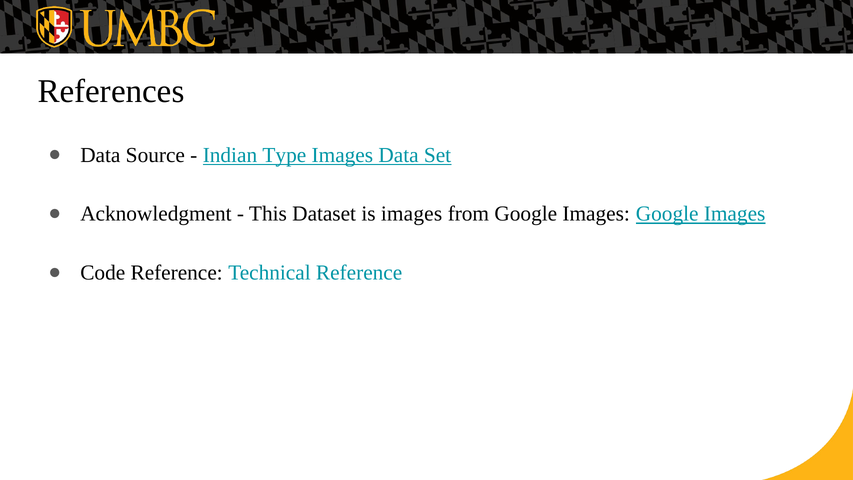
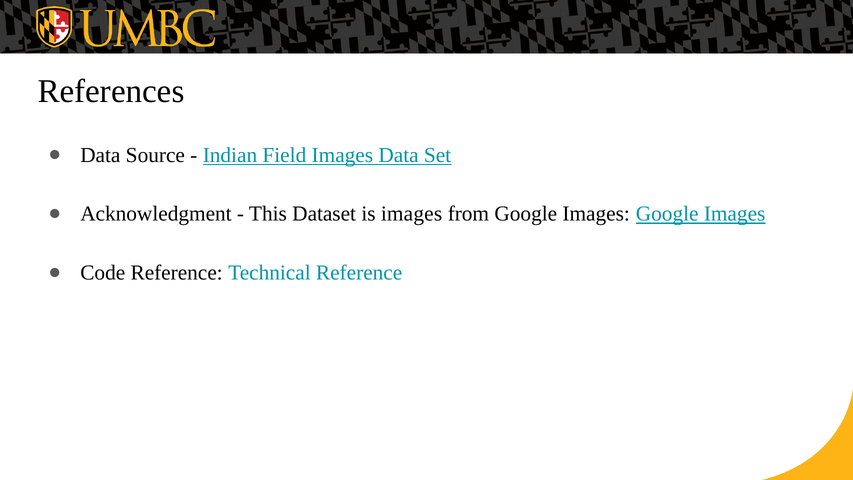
Type: Type -> Field
